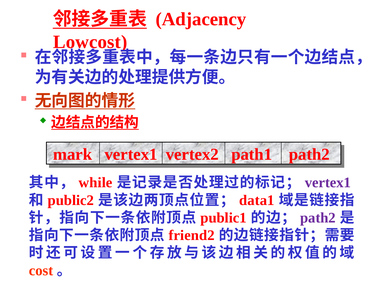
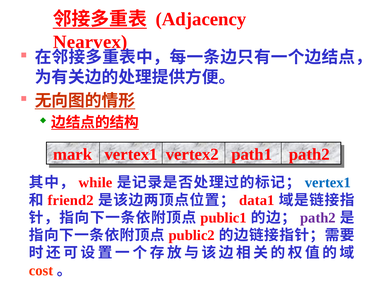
Lowcost: Lowcost -> Nearvex
vertex1 at (328, 183) colour: purple -> blue
public2: public2 -> friend2
friend2: friend2 -> public2
